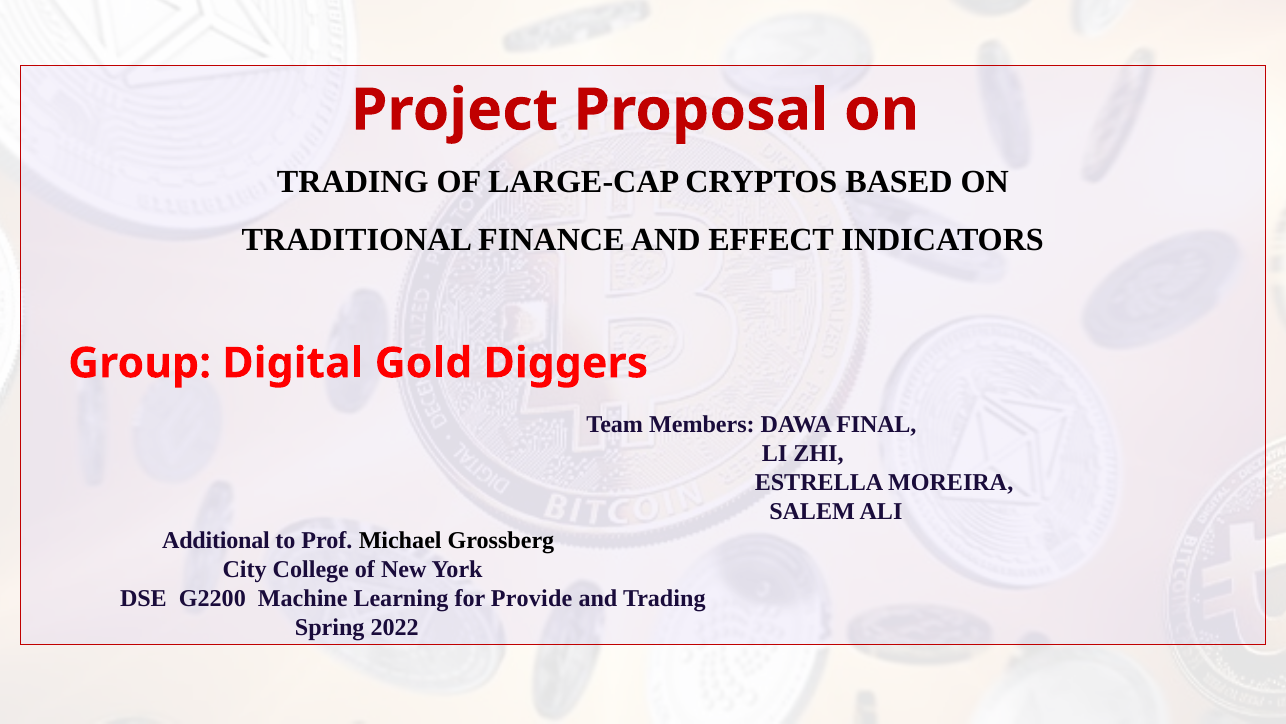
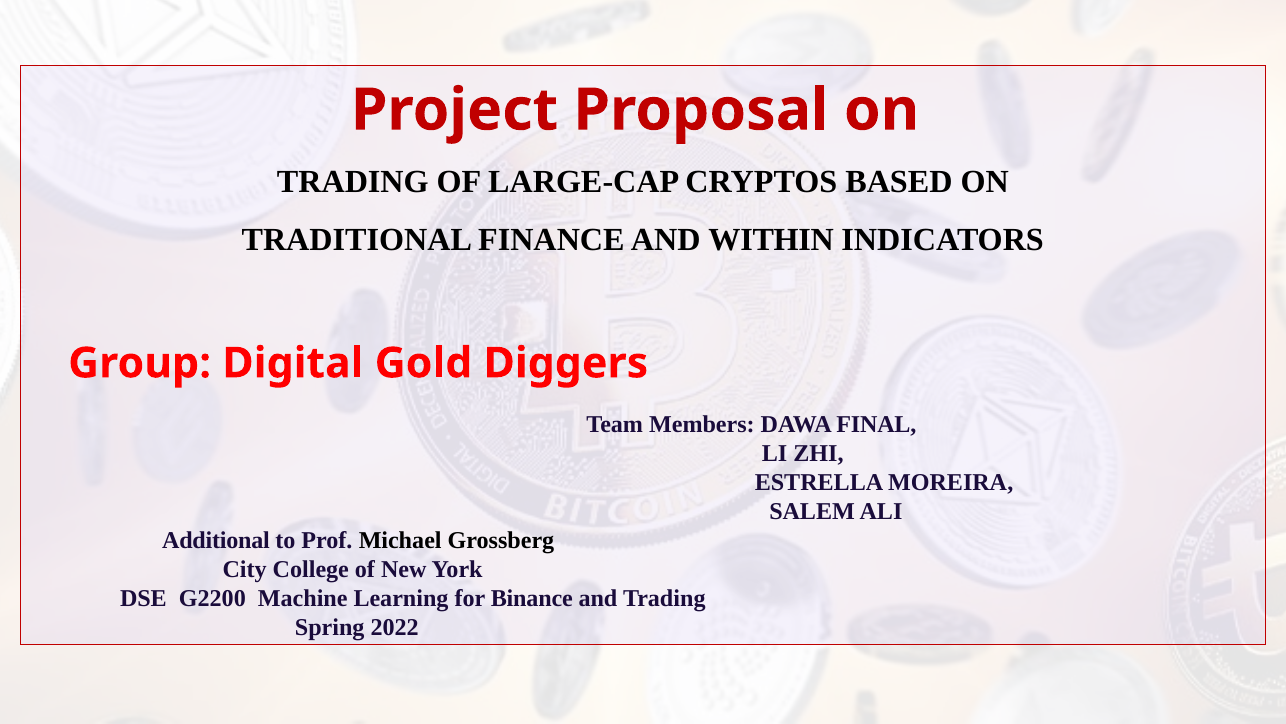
EFFECT: EFFECT -> WITHIN
Provide: Provide -> Binance
